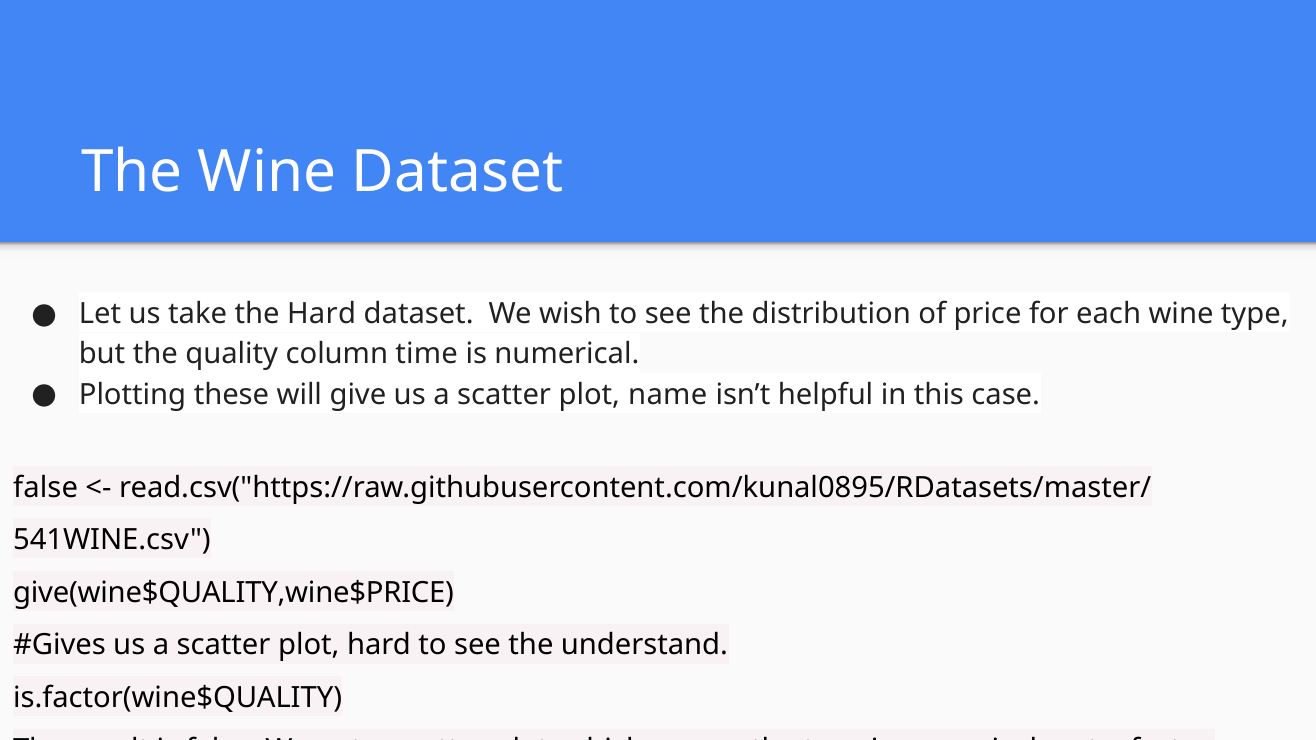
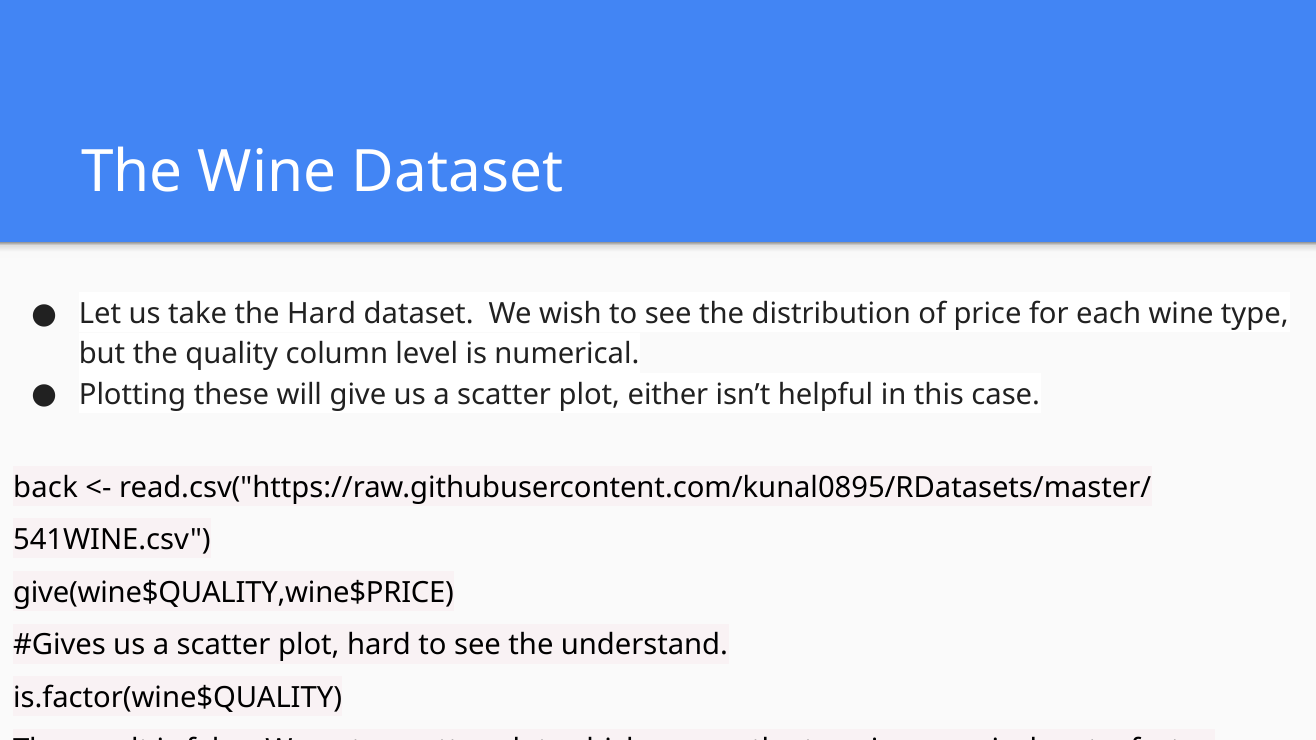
time: time -> level
name: name -> either
false at (46, 488): false -> back
